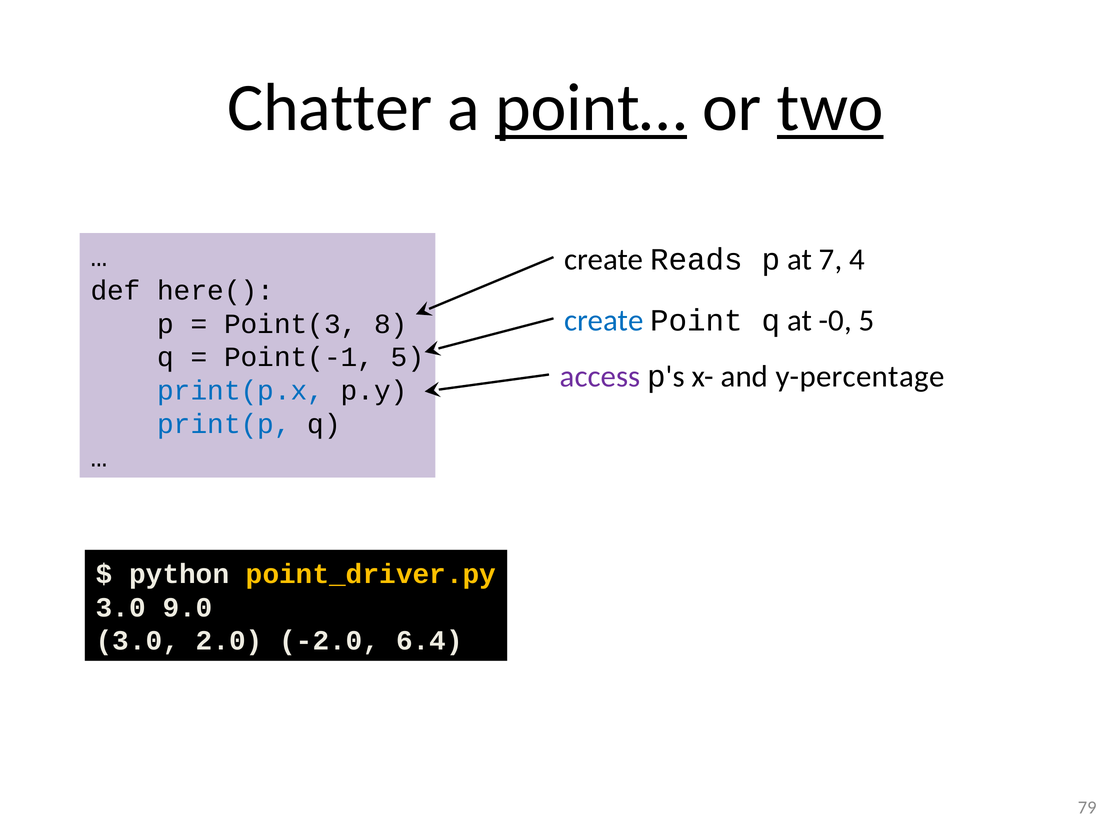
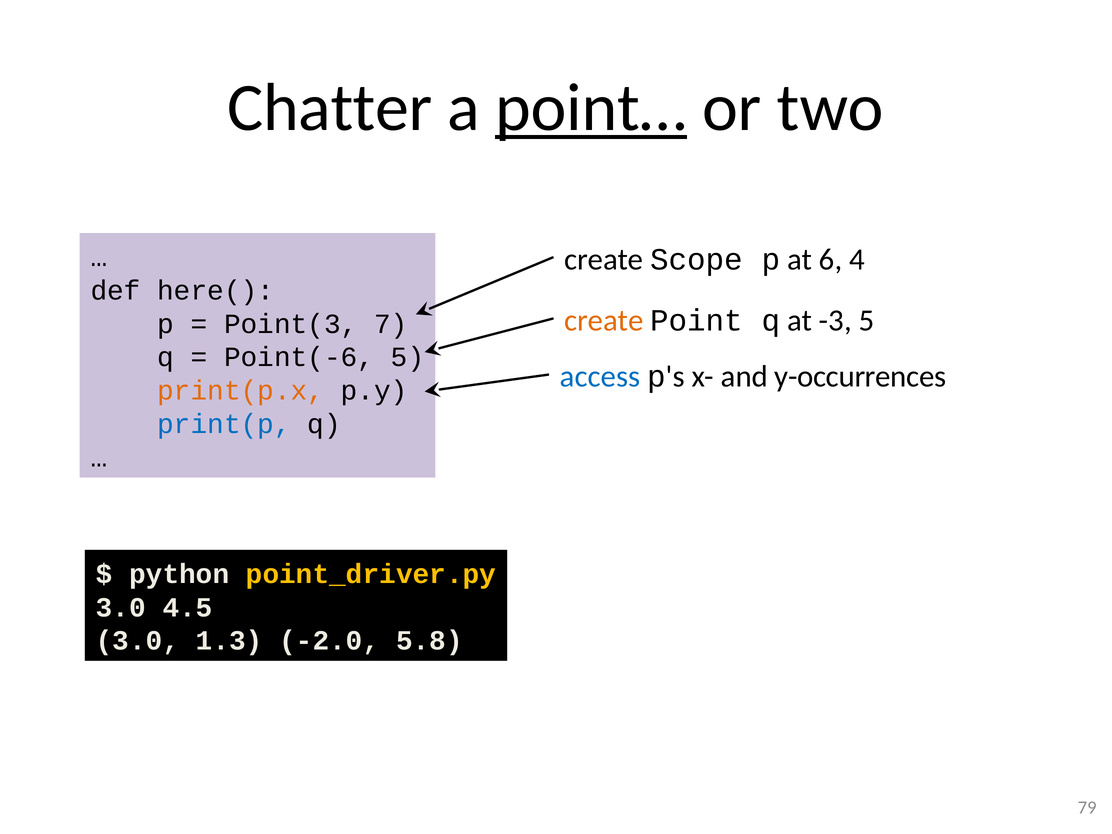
two underline: present -> none
Reads: Reads -> Scope
7: 7 -> 6
create at (604, 321) colour: blue -> orange
-0: -0 -> -3
8: 8 -> 7
Point(-1: Point(-1 -> Point(-6
access colour: purple -> blue
y-percentage: y-percentage -> y-occurrences
print(p.x colour: blue -> orange
9.0: 9.0 -> 4.5
2.0: 2.0 -> 1.3
6.4: 6.4 -> 5.8
